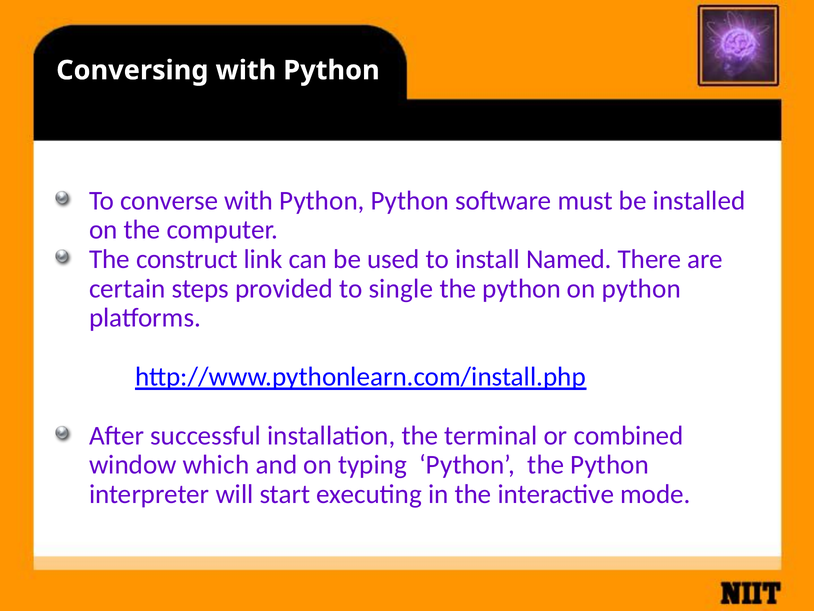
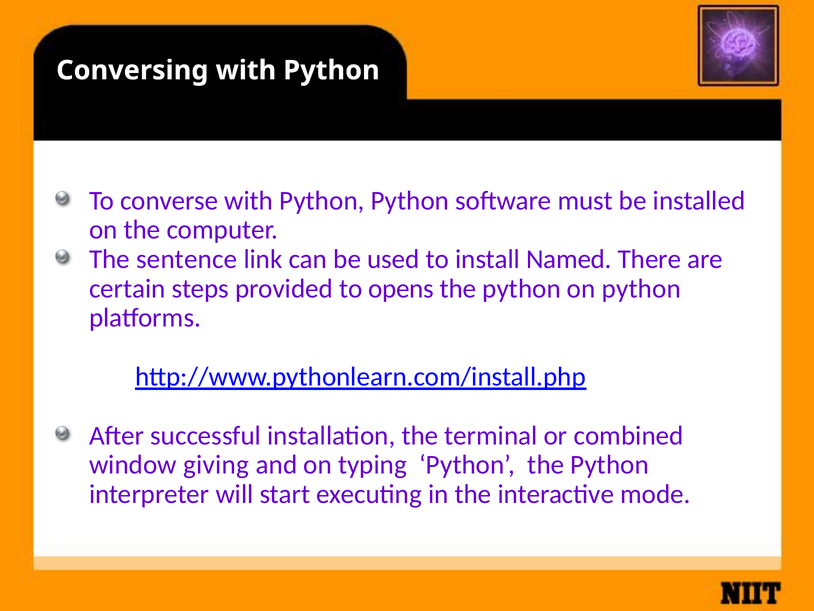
construct: construct -> sentence
single: single -> opens
which: which -> giving
